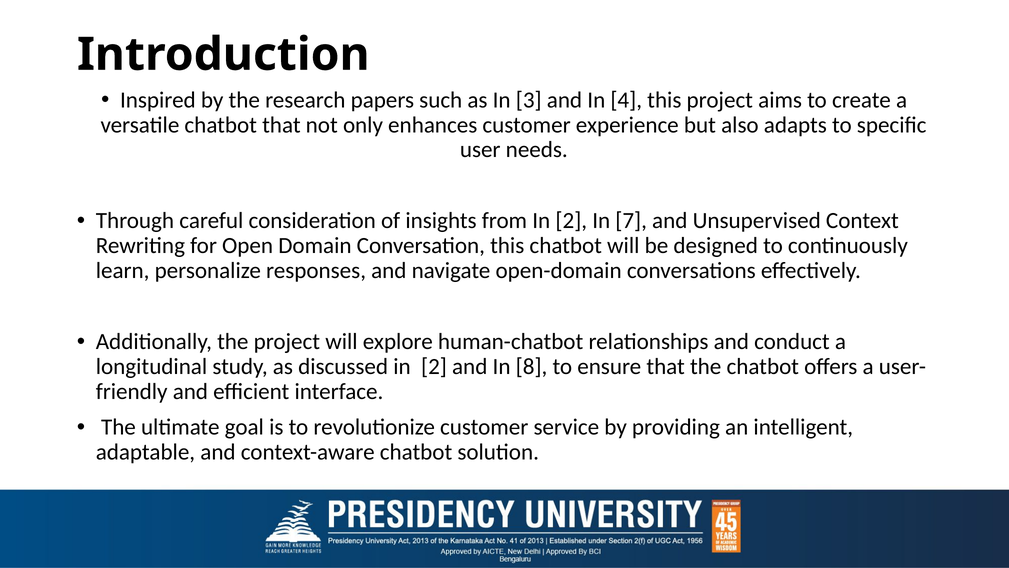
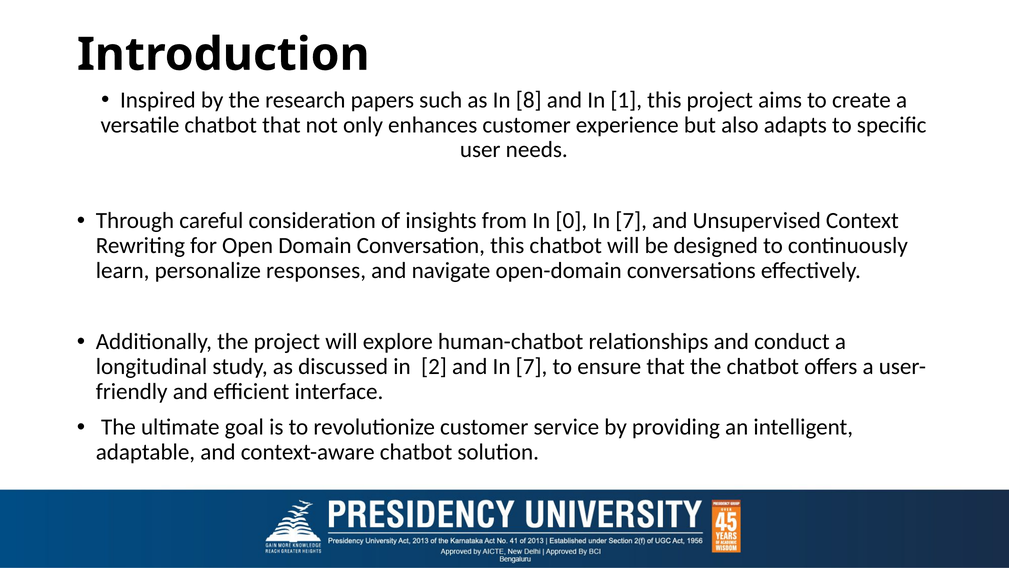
3: 3 -> 8
4: 4 -> 1
from In 2: 2 -> 0
and In 8: 8 -> 7
